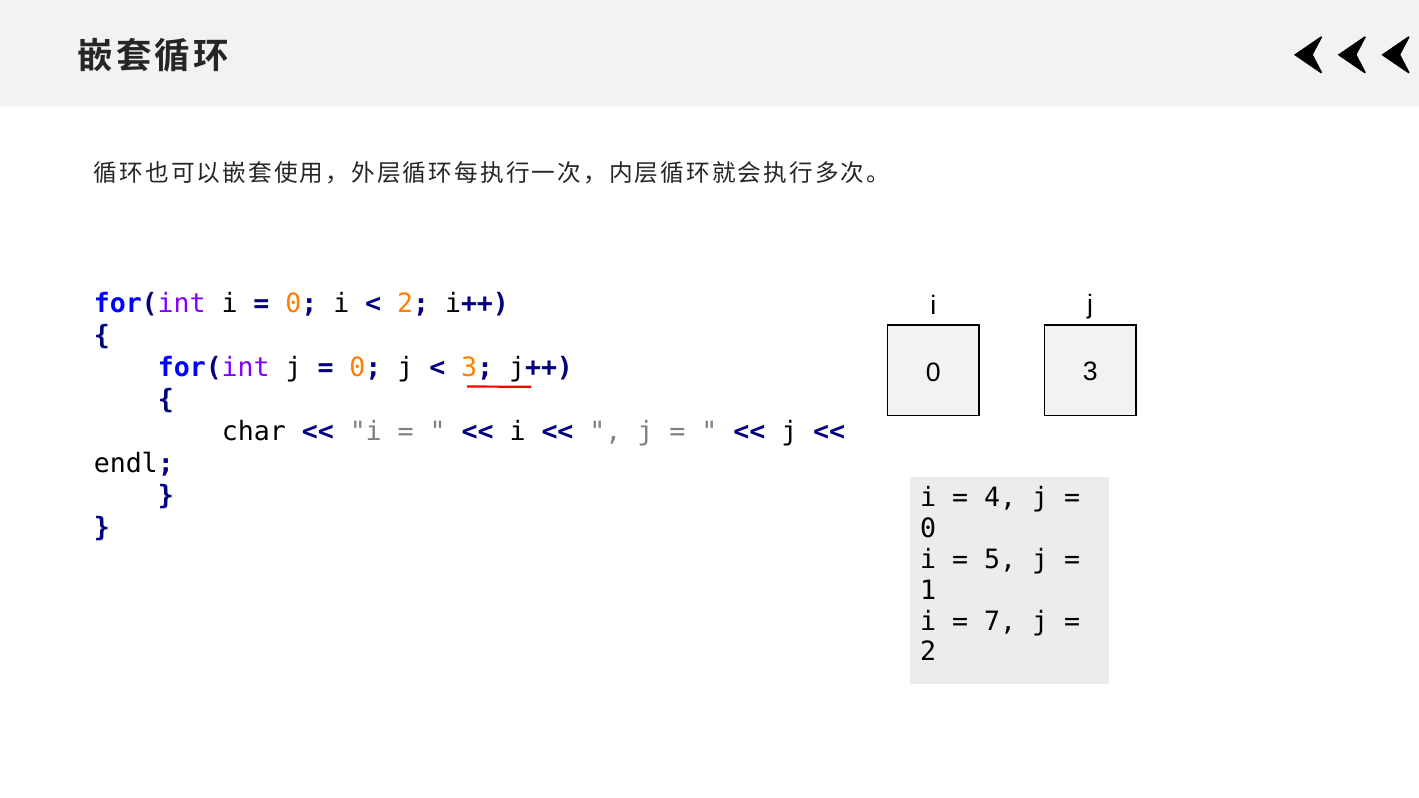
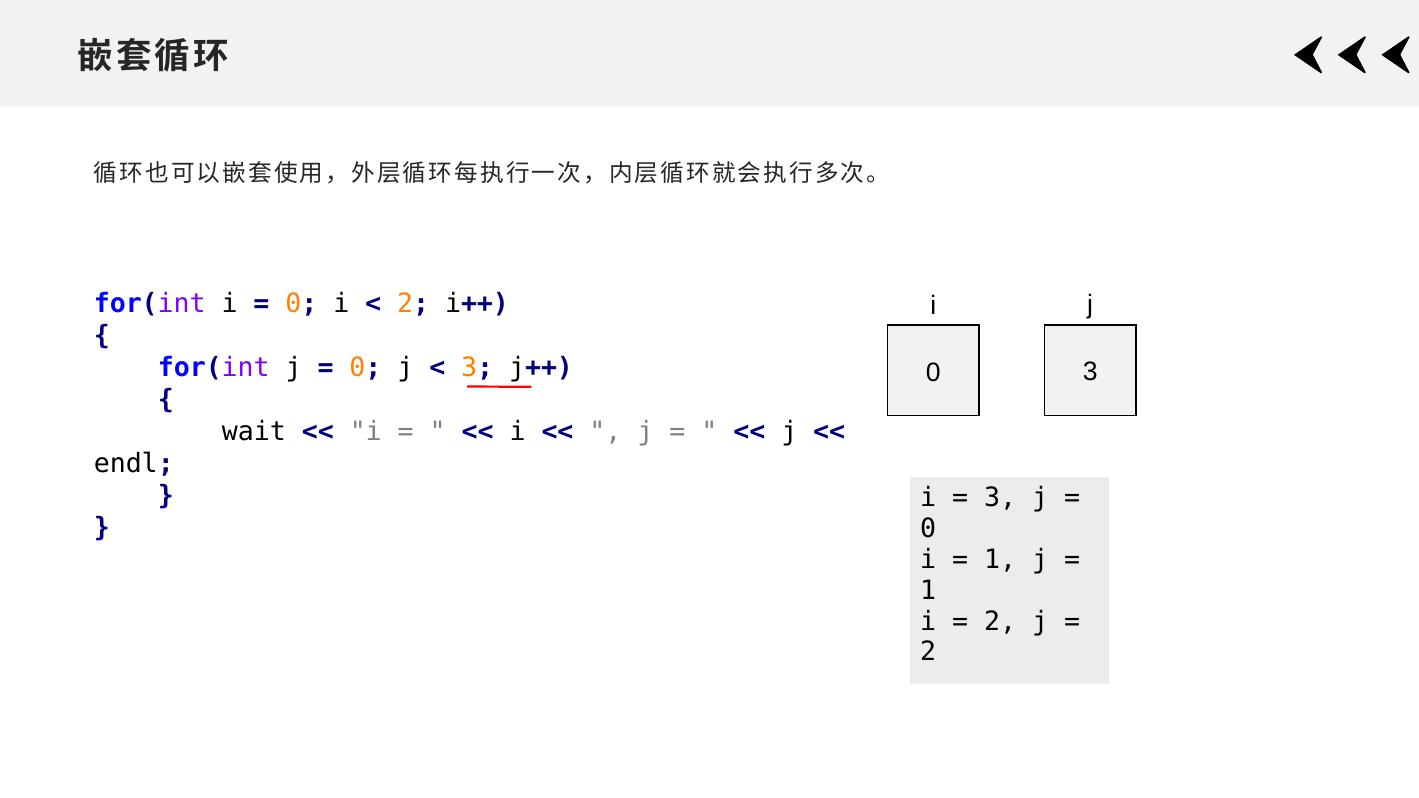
char: char -> wait
4 at (1000, 498): 4 -> 3
5 at (1000, 560): 5 -> 1
7 at (1000, 621): 7 -> 2
